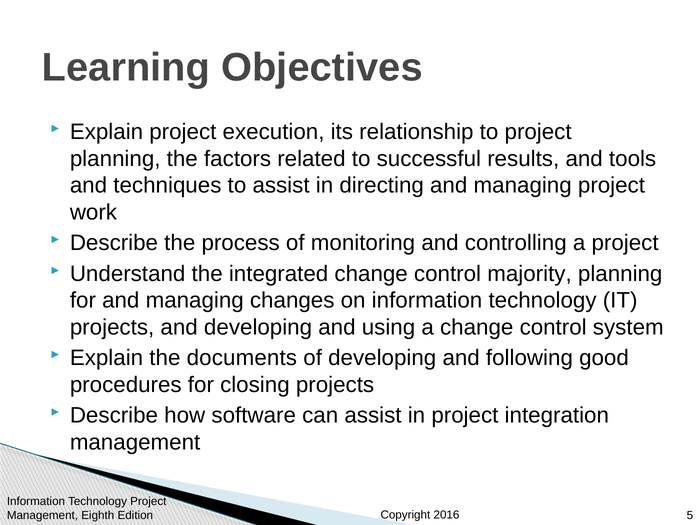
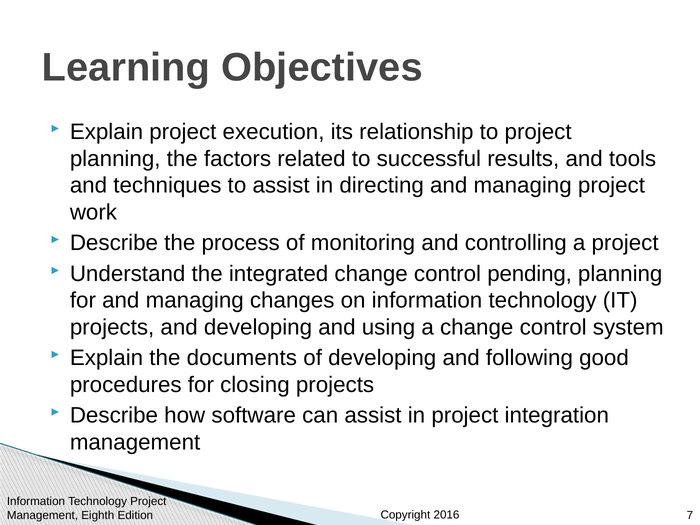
majority: majority -> pending
5: 5 -> 7
